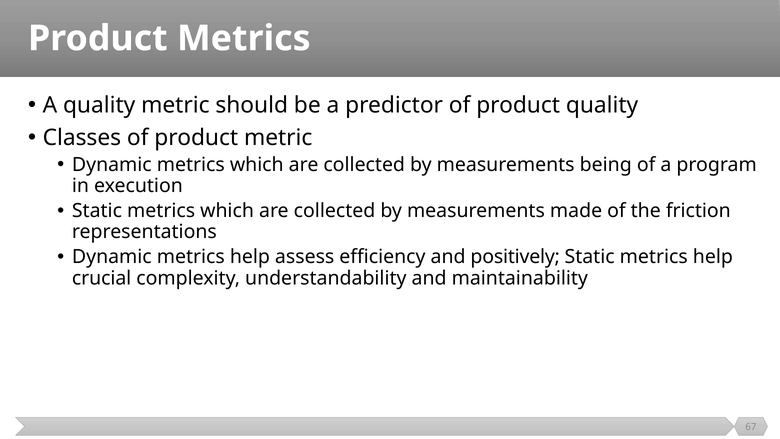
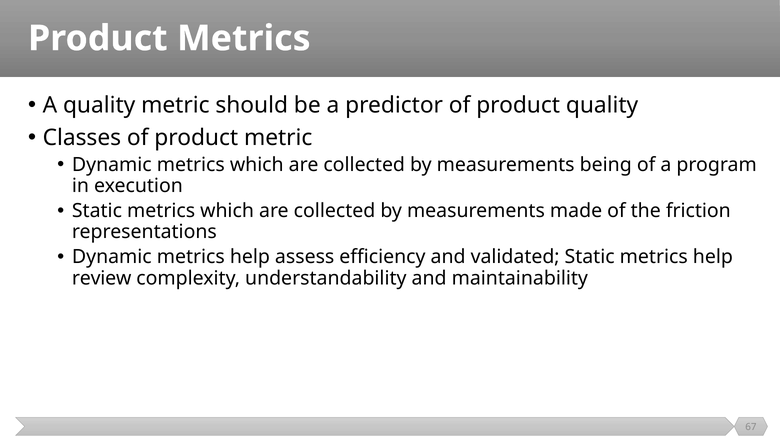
positively: positively -> validated
crucial: crucial -> review
